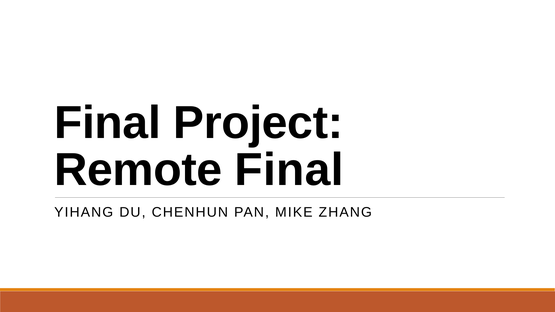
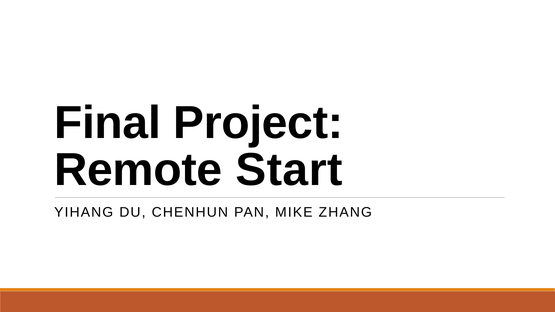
Remote Final: Final -> Start
